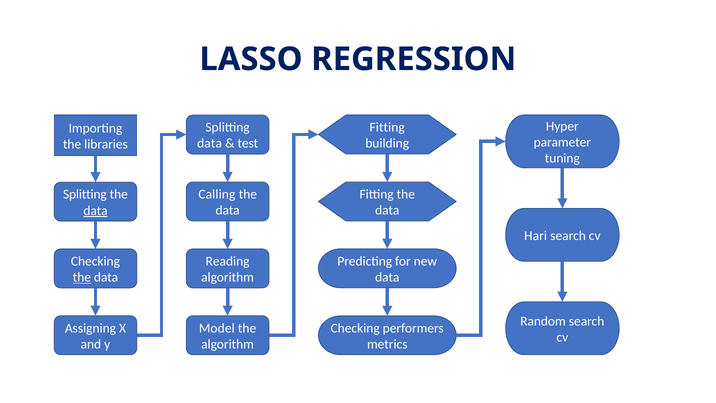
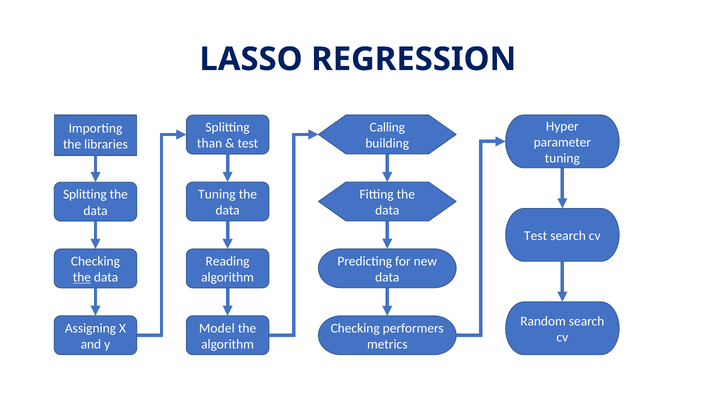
Fitting at (387, 127): Fitting -> Calling
data at (210, 143): data -> than
Calling at (217, 194): Calling -> Tuning
data at (96, 210) underline: present -> none
Hari at (536, 236): Hari -> Test
